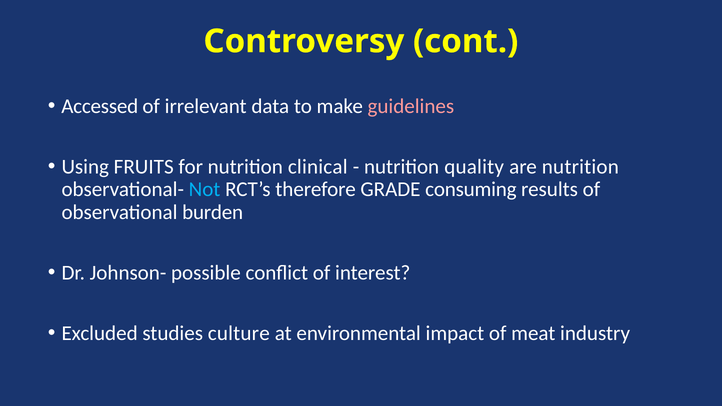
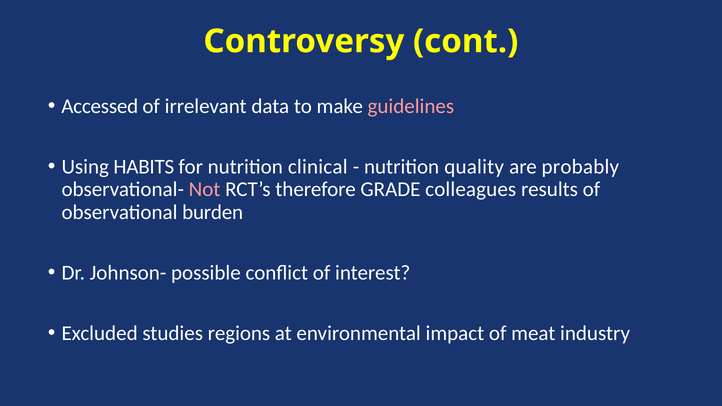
FRUITS: FRUITS -> HABITS
are nutrition: nutrition -> probably
Not colour: light blue -> pink
consuming: consuming -> colleagues
culture: culture -> regions
